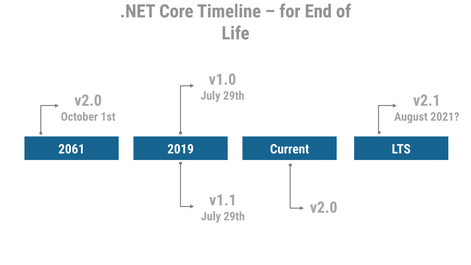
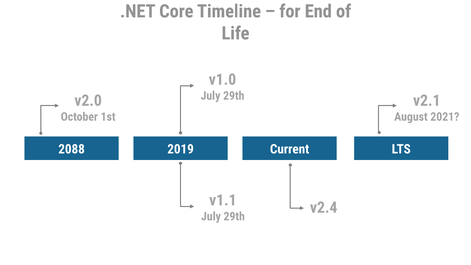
2061: 2061 -> 2088
v2.0 at (324, 208): v2.0 -> v2.4
